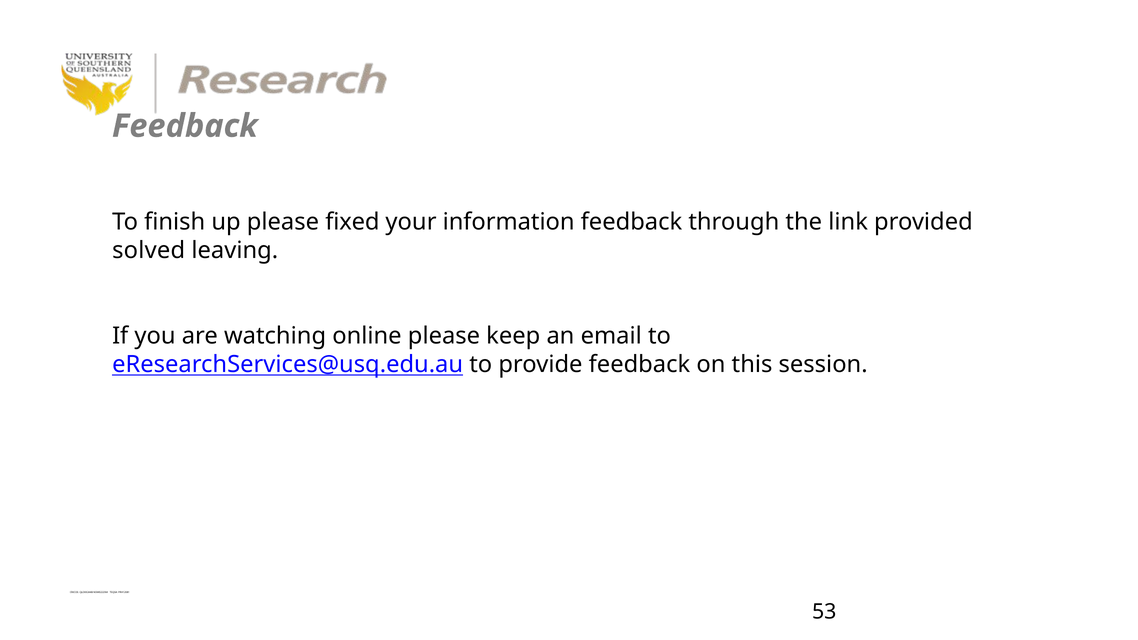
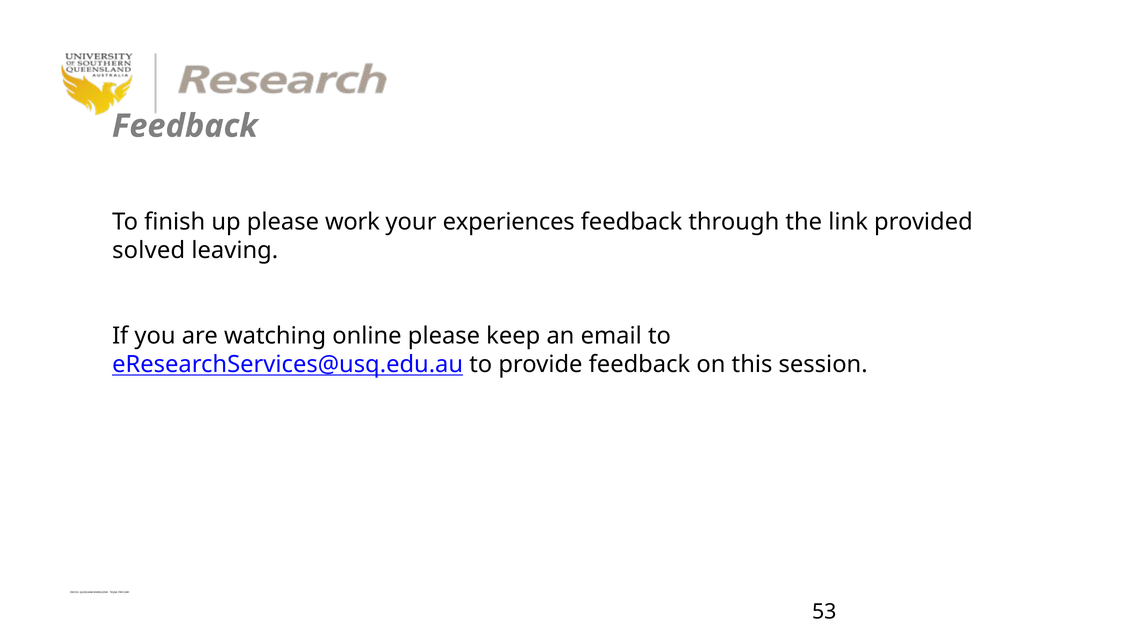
fixed: fixed -> work
information: information -> experiences
